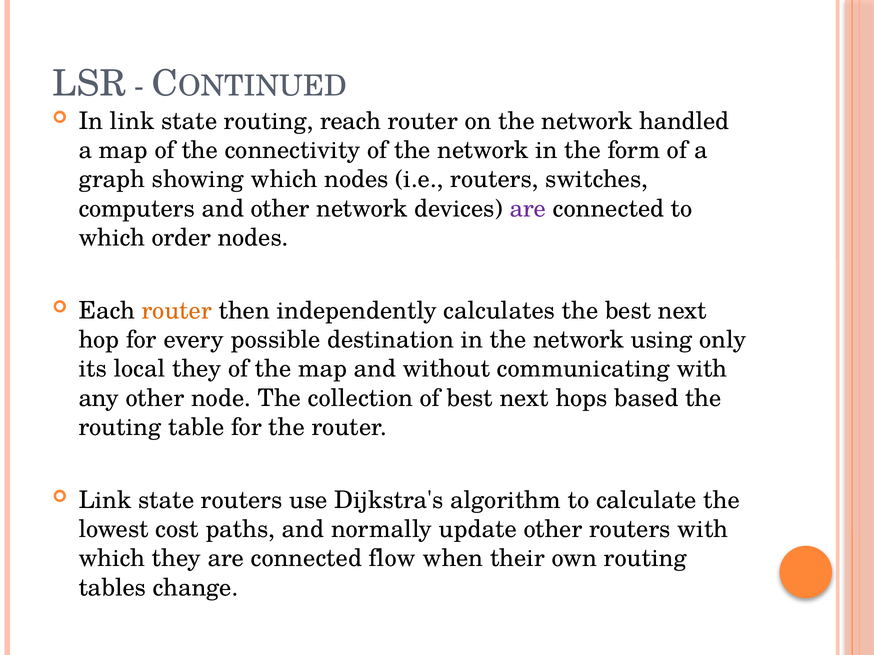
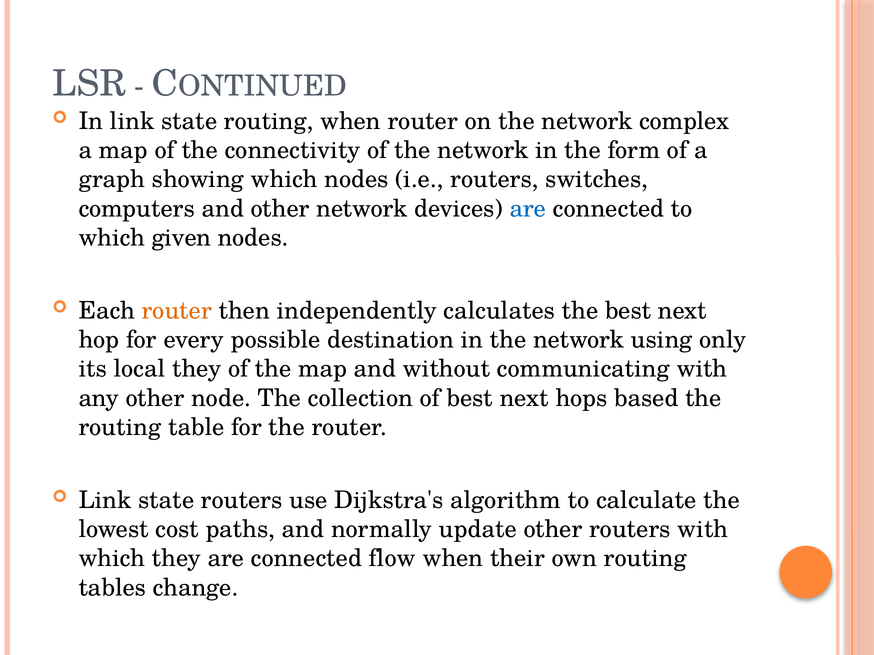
routing reach: reach -> when
handled: handled -> complex
are at (528, 209) colour: purple -> blue
order: order -> given
